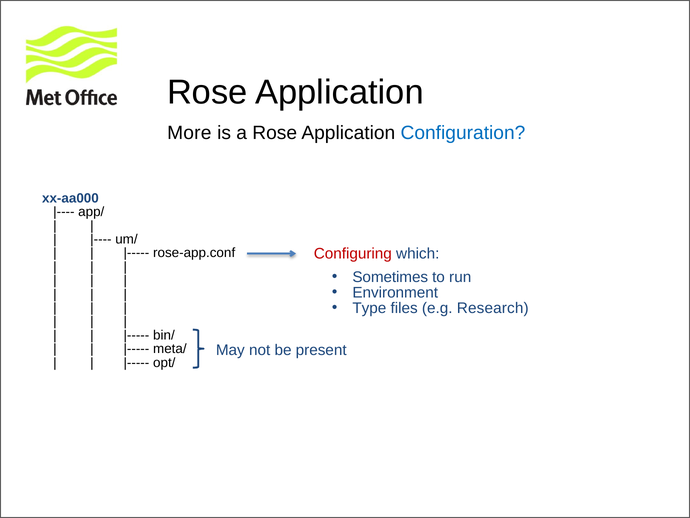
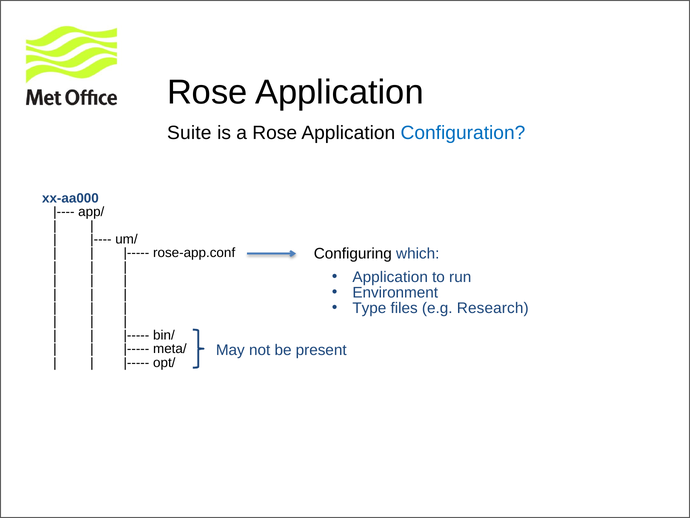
More: More -> Suite
Configuring colour: red -> black
Sometimes at (390, 277): Sometimes -> Application
